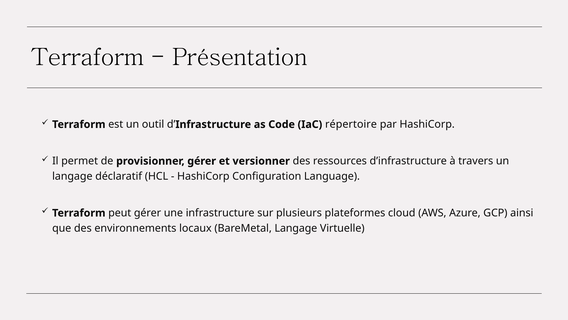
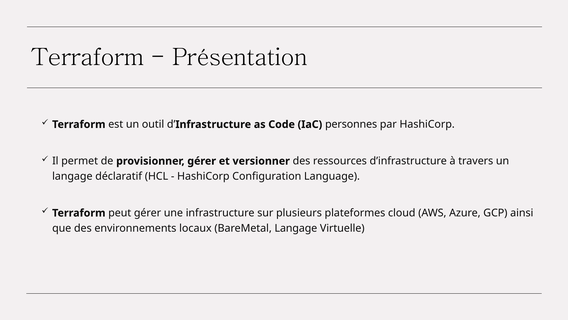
répertoire: répertoire -> personnes
